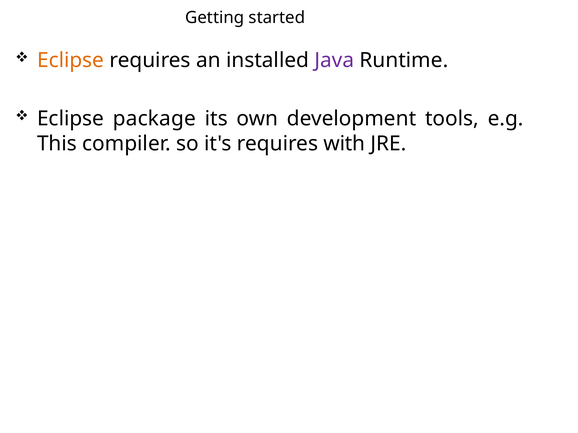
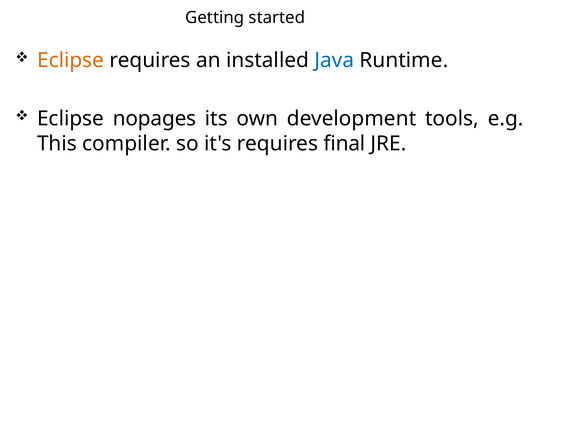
Java colour: purple -> blue
package: package -> nopages
with: with -> final
